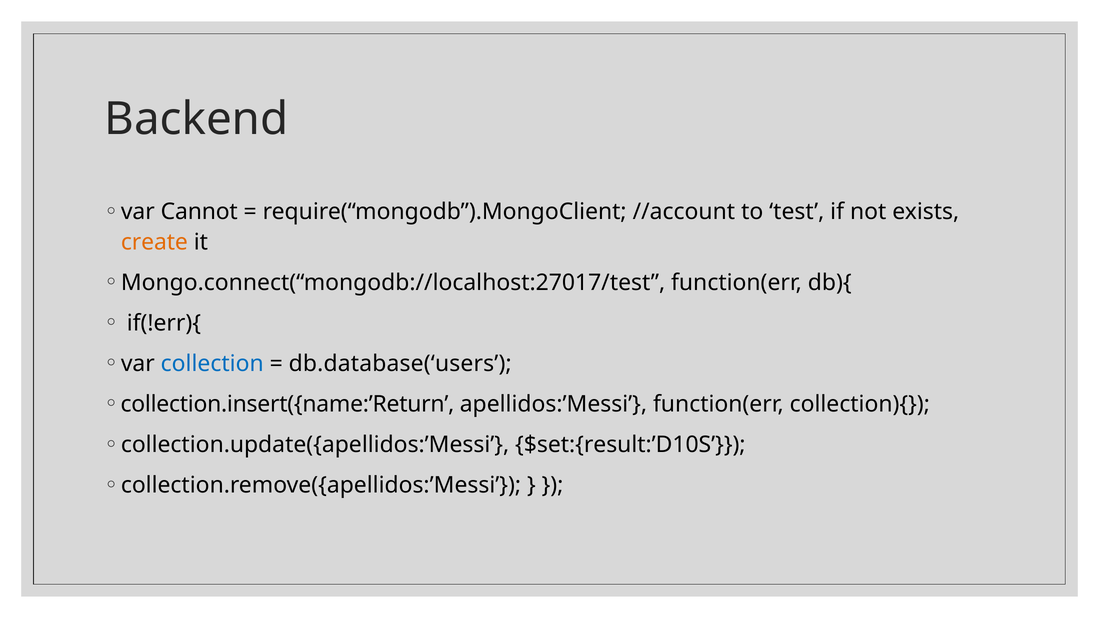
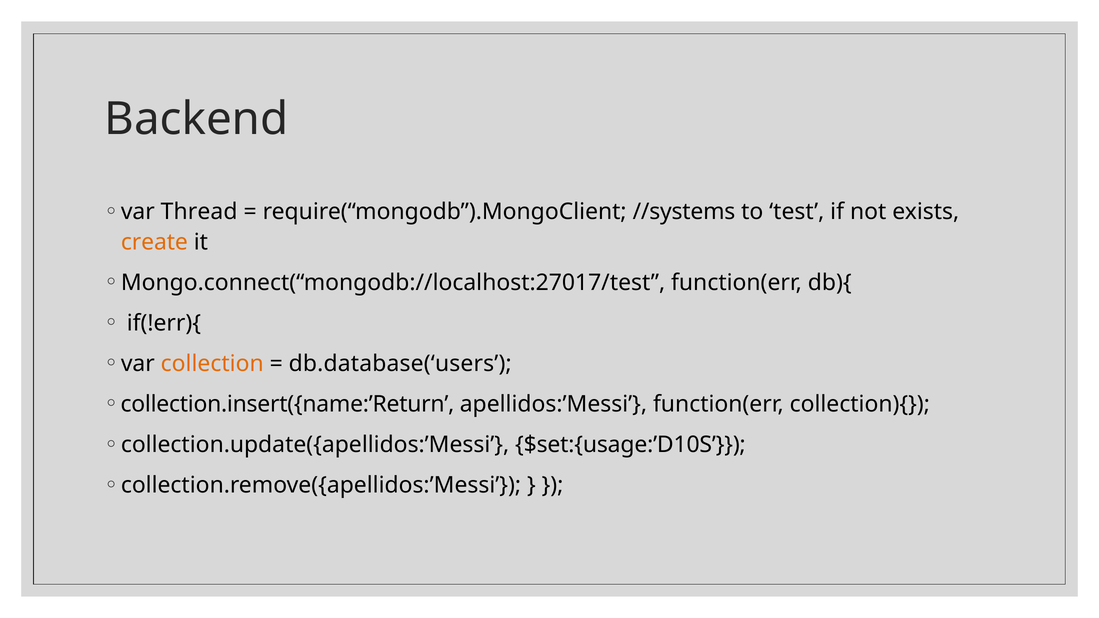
Cannot: Cannot -> Thread
//account: //account -> //systems
collection colour: blue -> orange
$set:{result:’D10S: $set:{result:’D10S -> $set:{usage:’D10S
